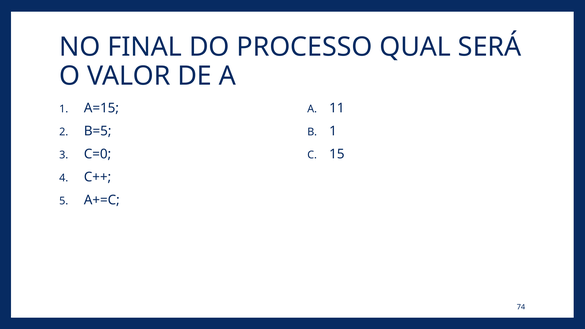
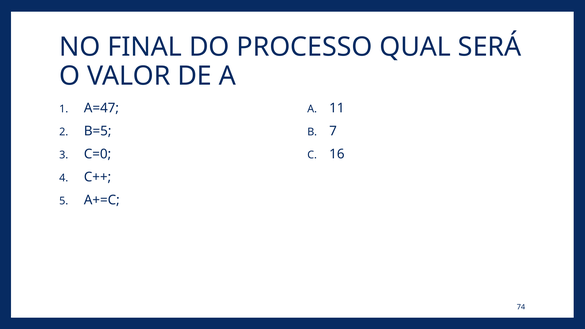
A=15: A=15 -> A=47
1 at (333, 131): 1 -> 7
15: 15 -> 16
